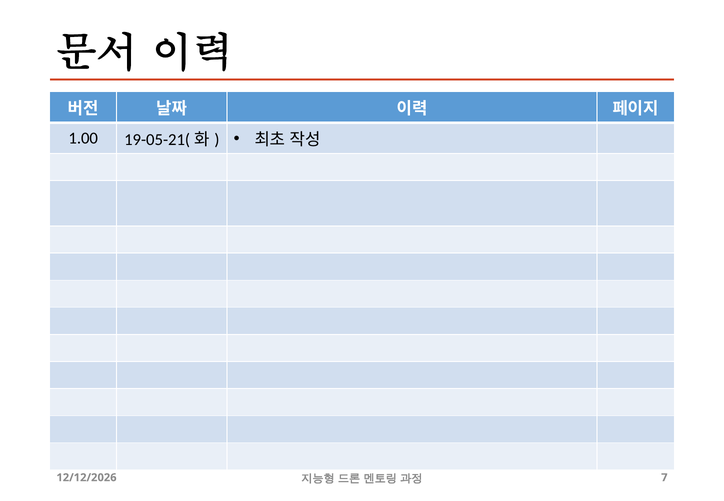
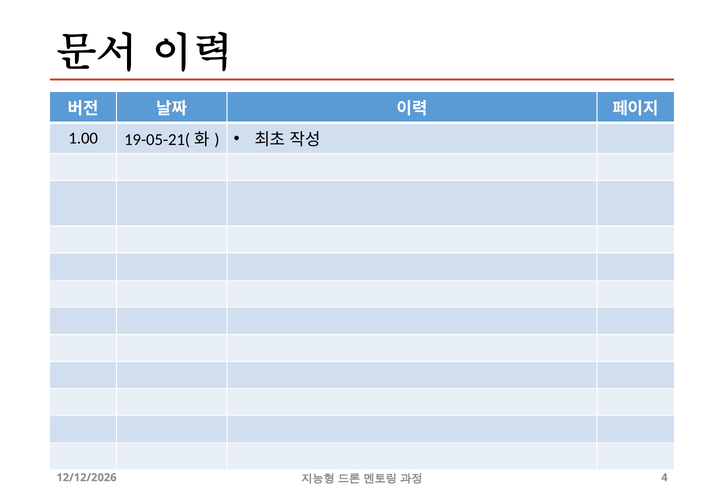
7: 7 -> 4
